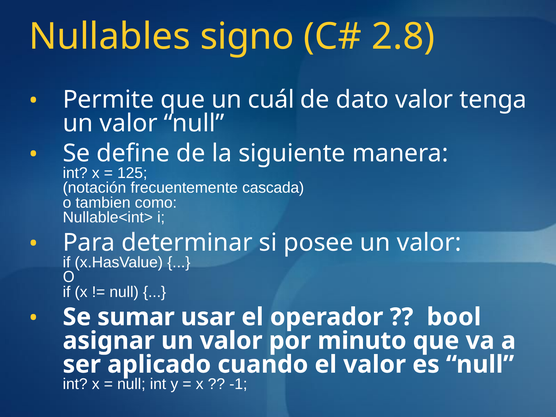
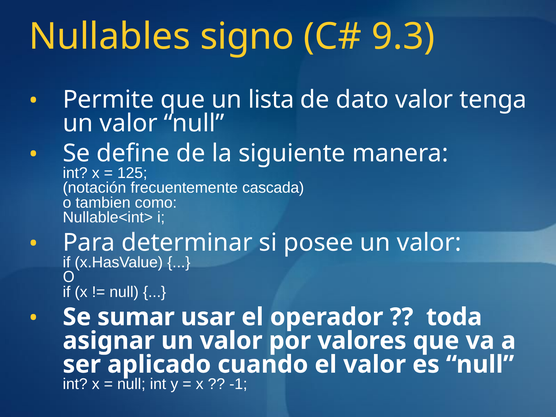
2.8: 2.8 -> 9.3
cuál: cuál -> lista
bool: bool -> toda
minuto: minuto -> valores
